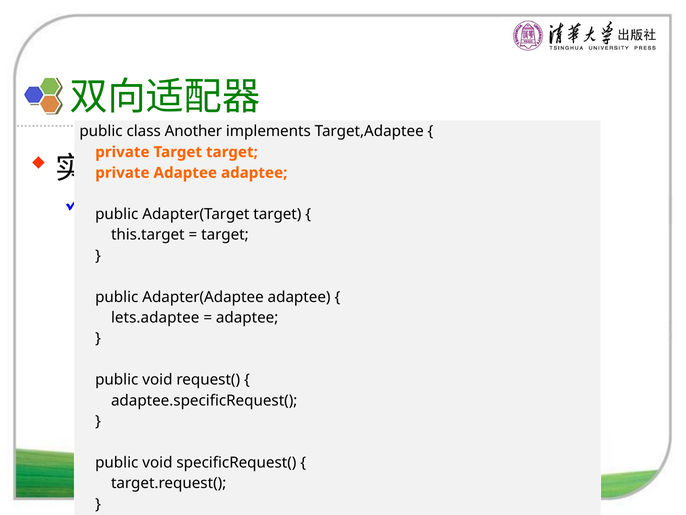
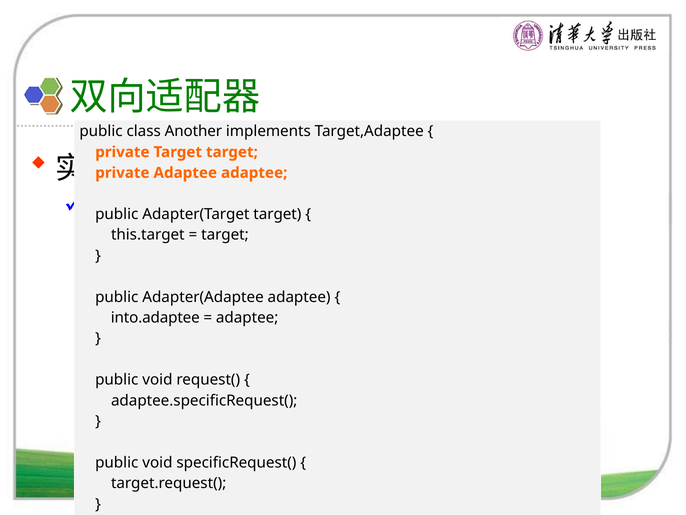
lets.adaptee: lets.adaptee -> into.adaptee
